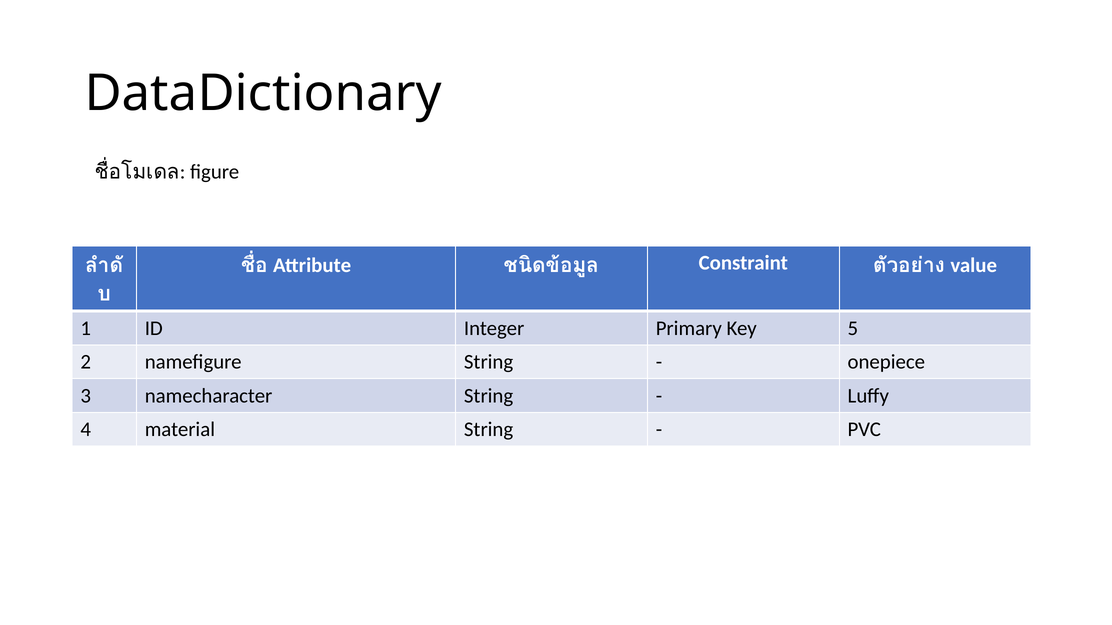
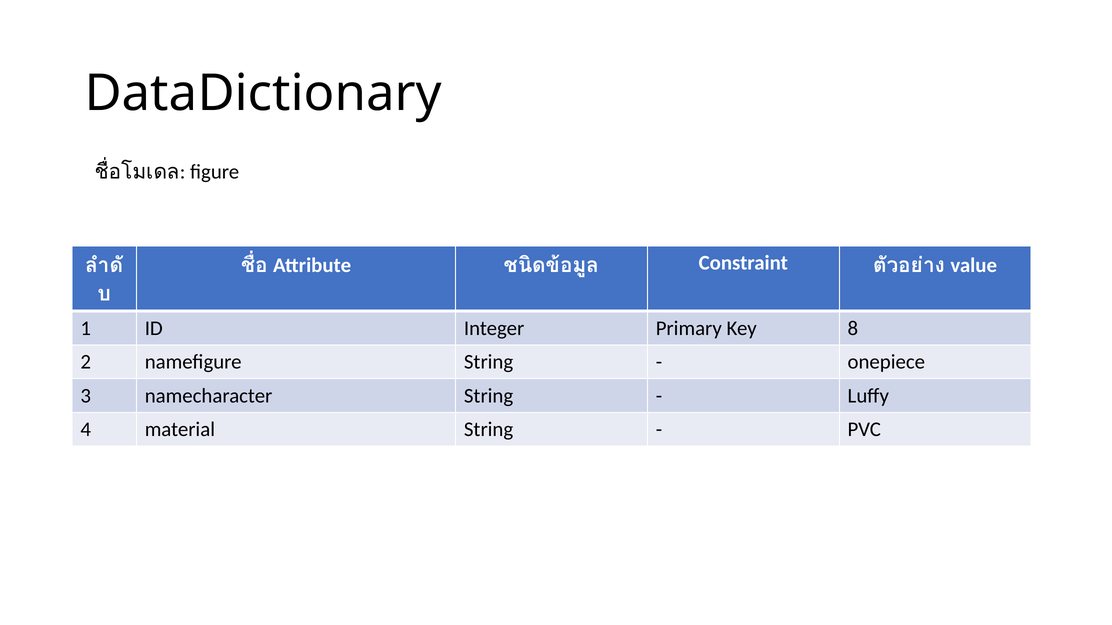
5: 5 -> 8
